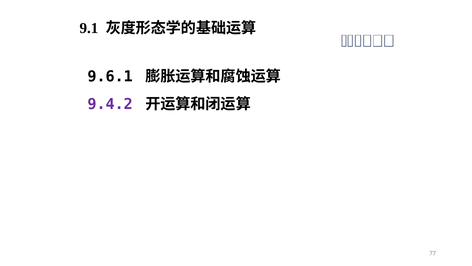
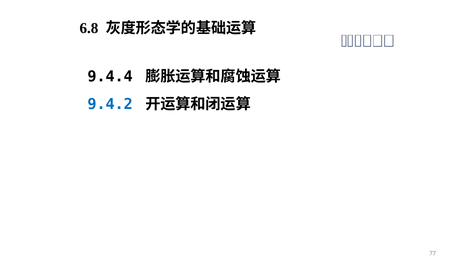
9.1: 9.1 -> 6.8
9.6.1: 9.6.1 -> 9.4.4
9.4.2 colour: purple -> blue
